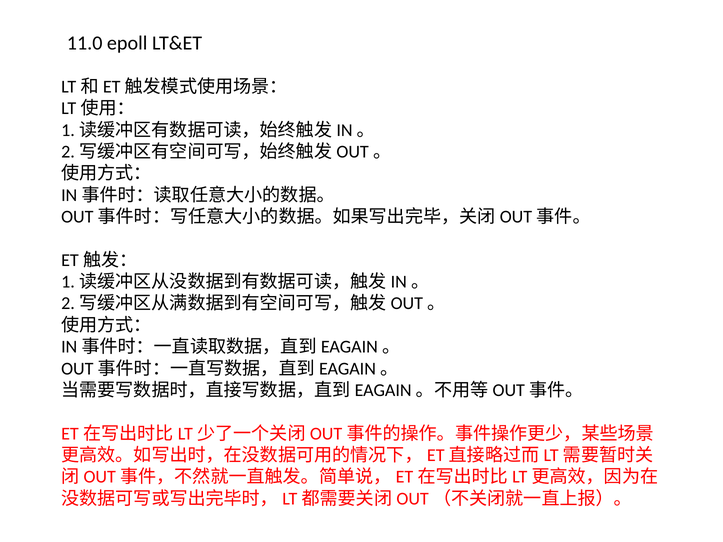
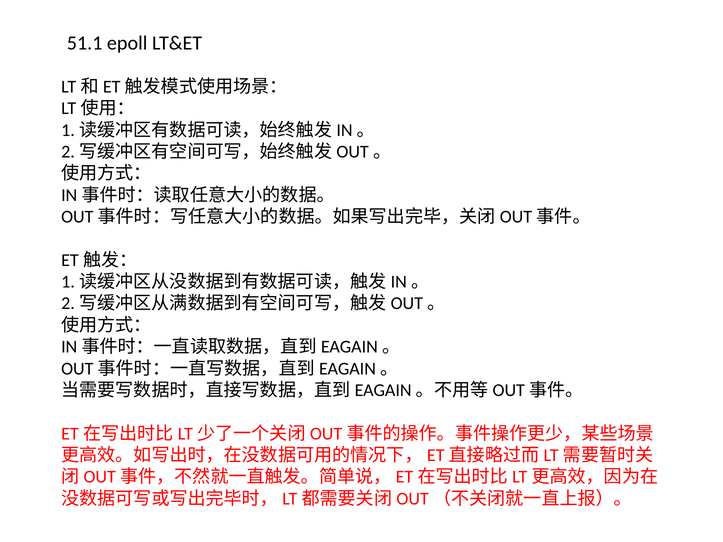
11.0: 11.0 -> 51.1
